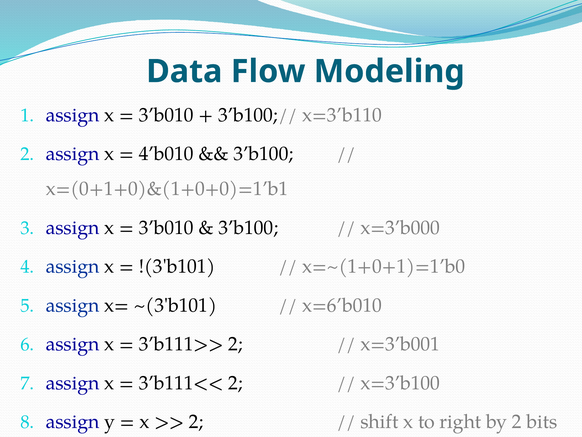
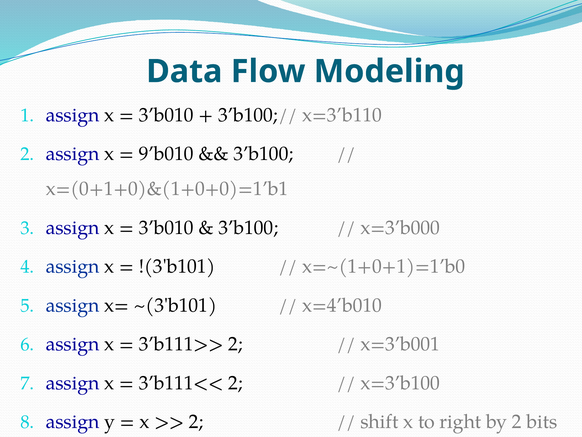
4’b010: 4’b010 -> 9’b010
x=6’b010: x=6’b010 -> x=4’b010
